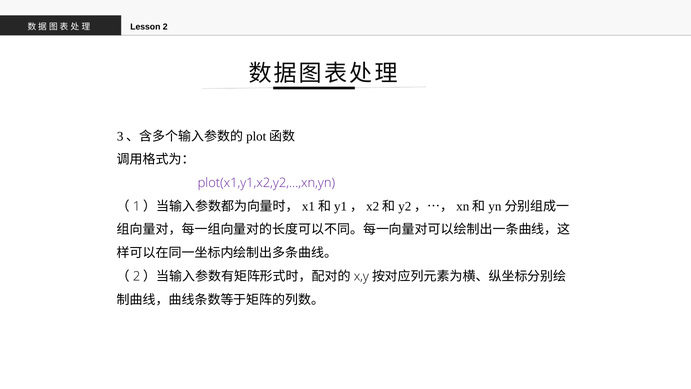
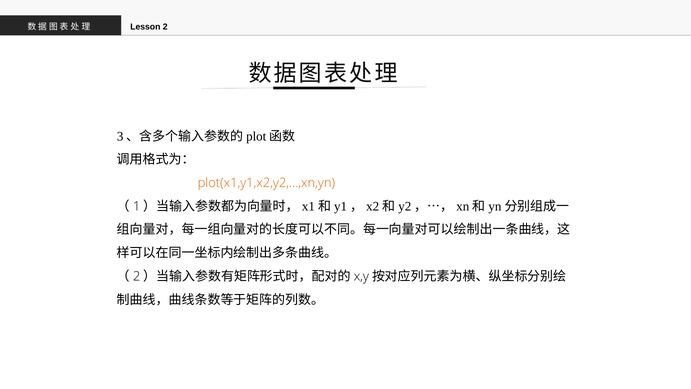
plot(x1,y1,x2,y2,…,xn,yn colour: purple -> orange
